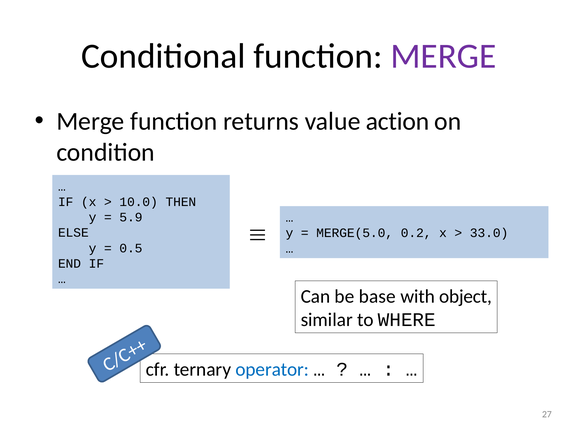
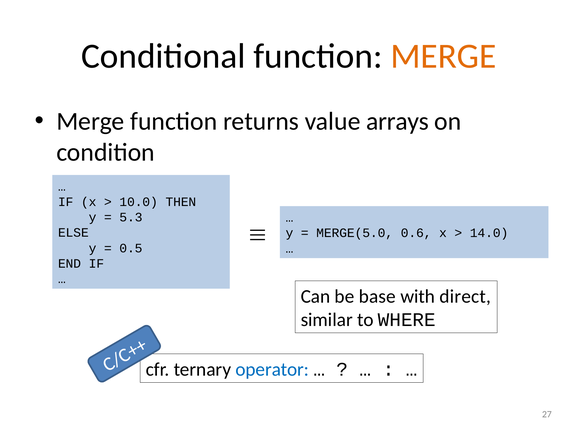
MERGE at (443, 56) colour: purple -> orange
action: action -> arrays
5.9: 5.9 -> 5.3
0.2: 0.2 -> 0.6
33.0: 33.0 -> 14.0
object: object -> direct
